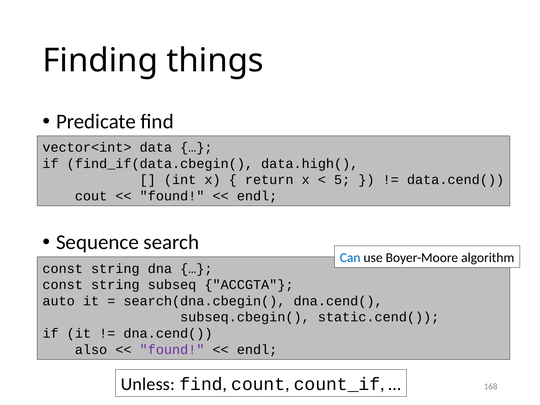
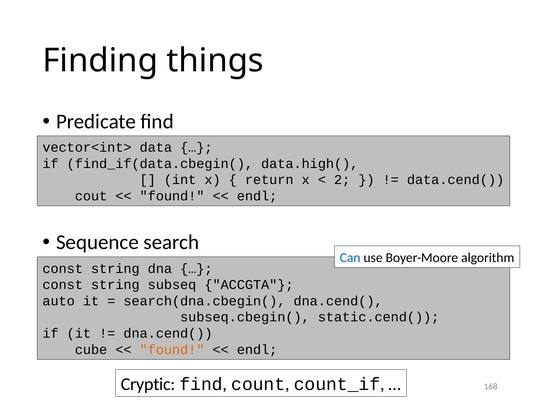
5: 5 -> 2
also: also -> cube
found at (172, 350) colour: purple -> orange
Unless: Unless -> Cryptic
